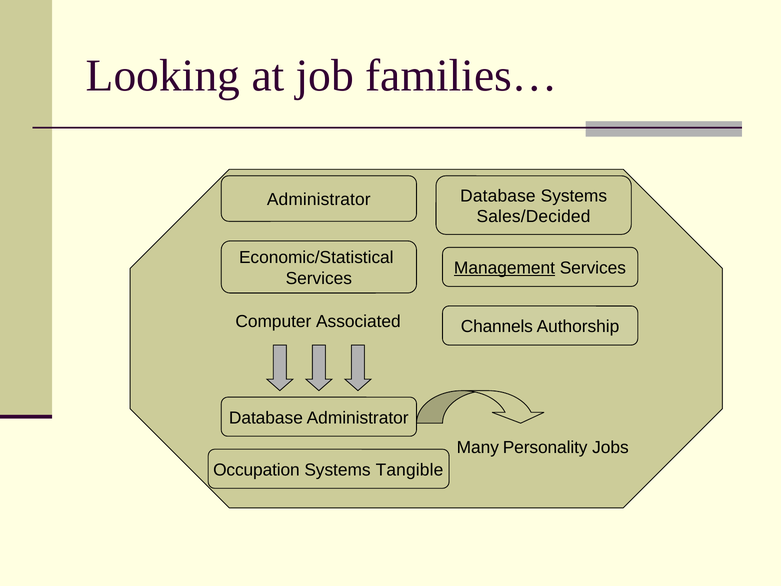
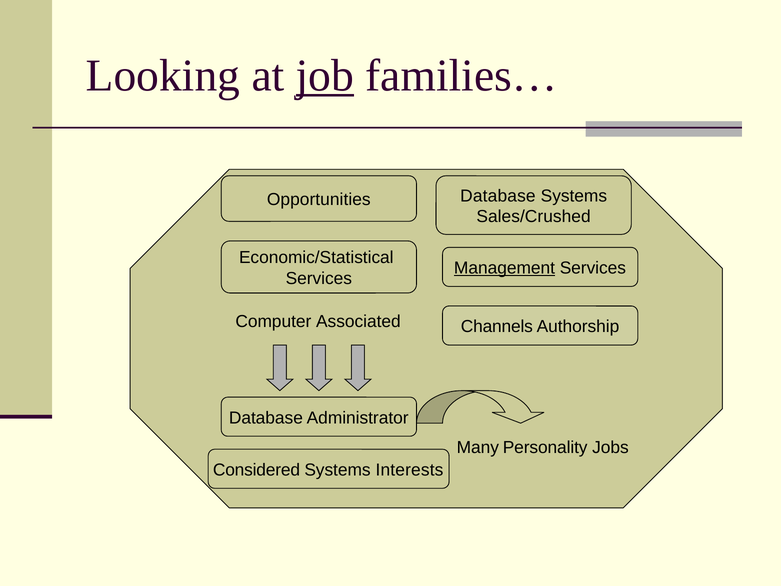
job underline: none -> present
Administrator at (319, 200): Administrator -> Opportunities
Sales/Decided: Sales/Decided -> Sales/Crushed
Occupation: Occupation -> Considered
Tangible: Tangible -> Interests
